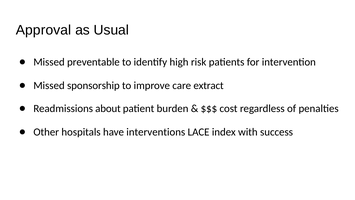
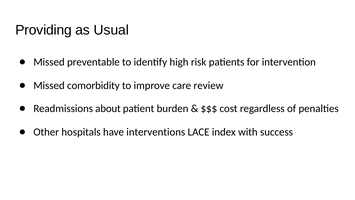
Approval: Approval -> Providing
sponsorship: sponsorship -> comorbidity
extract: extract -> review
